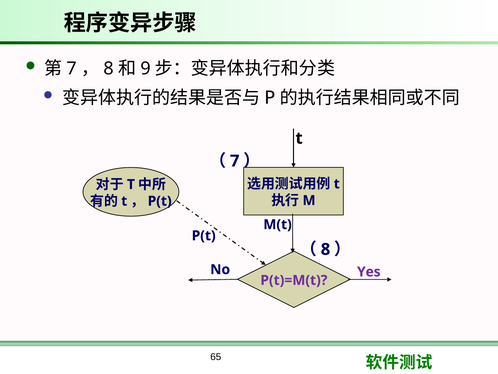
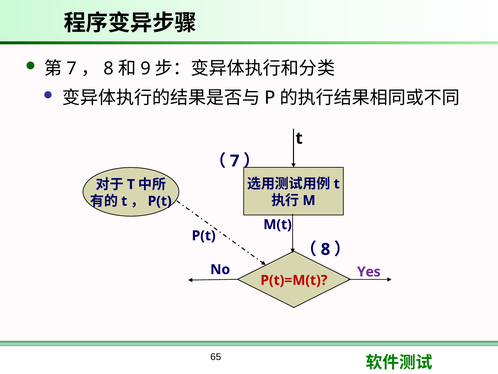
P(t)=M(t colour: purple -> red
